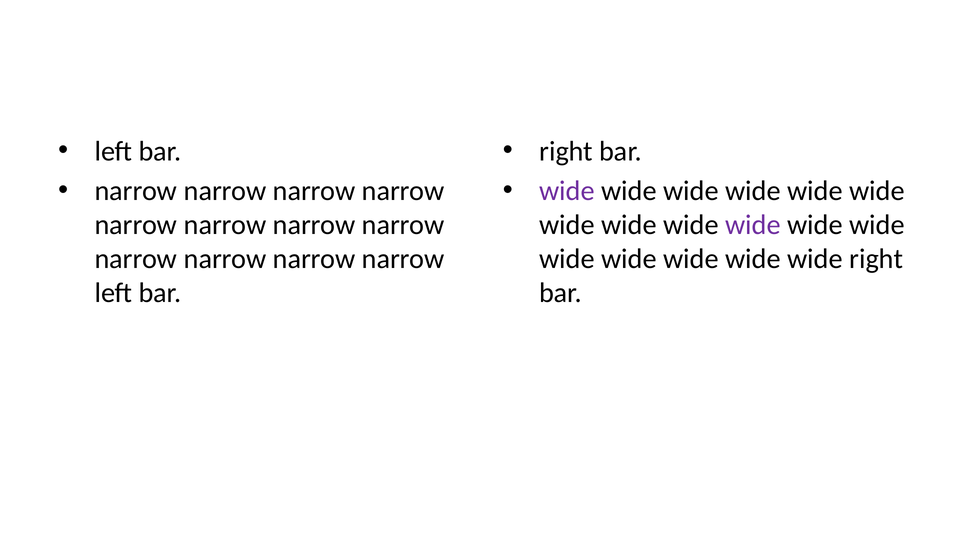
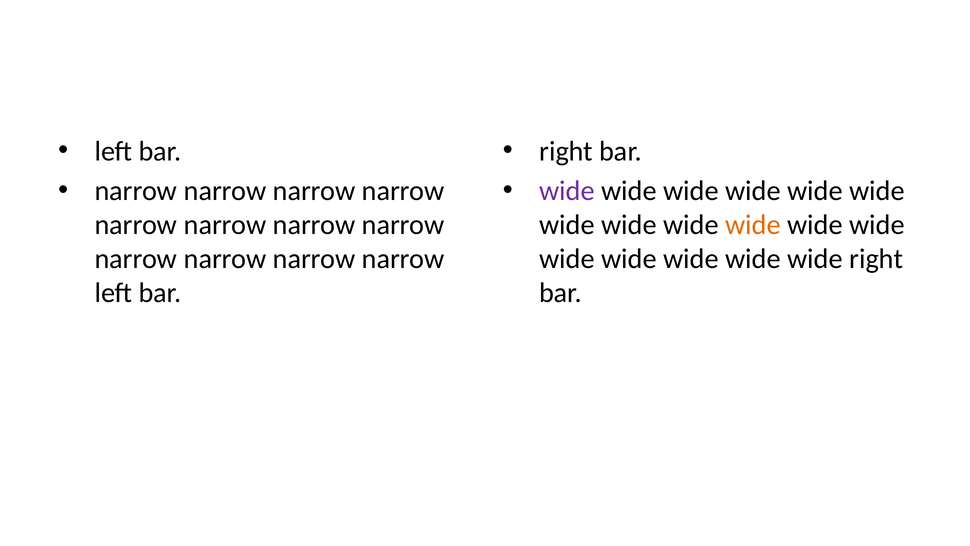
wide at (753, 225) colour: purple -> orange
